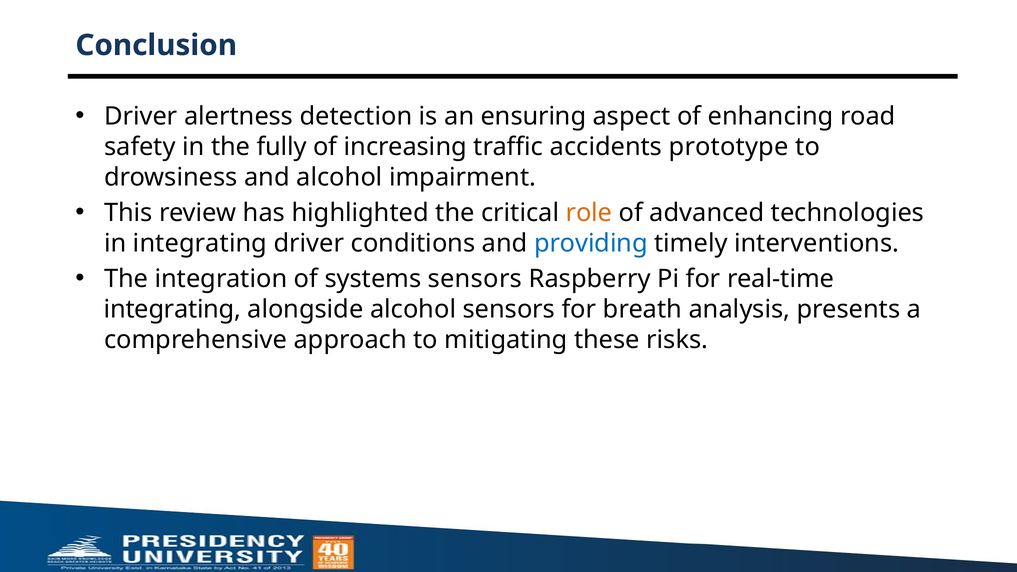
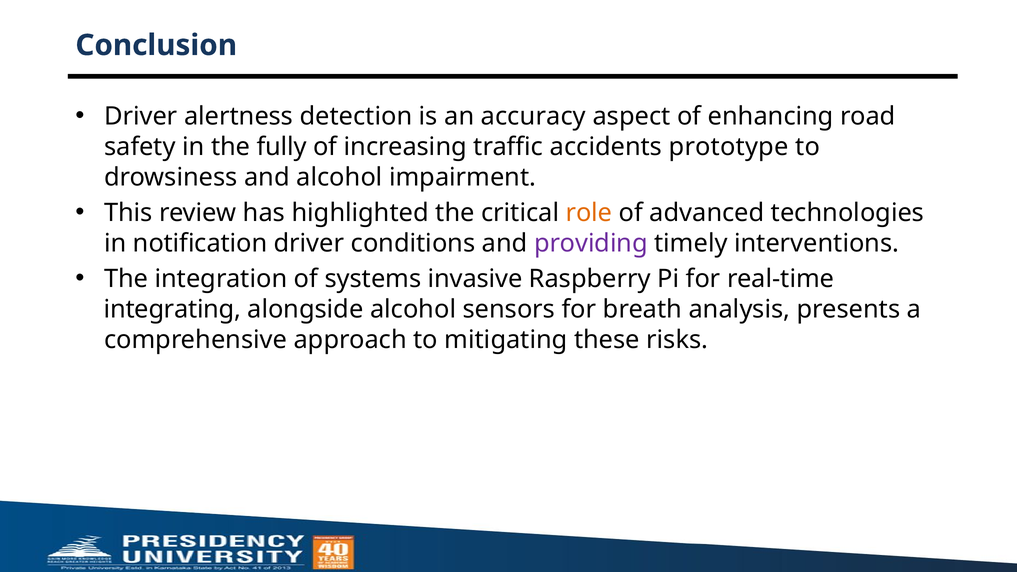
ensuring: ensuring -> accuracy
in integrating: integrating -> notification
providing colour: blue -> purple
systems sensors: sensors -> invasive
